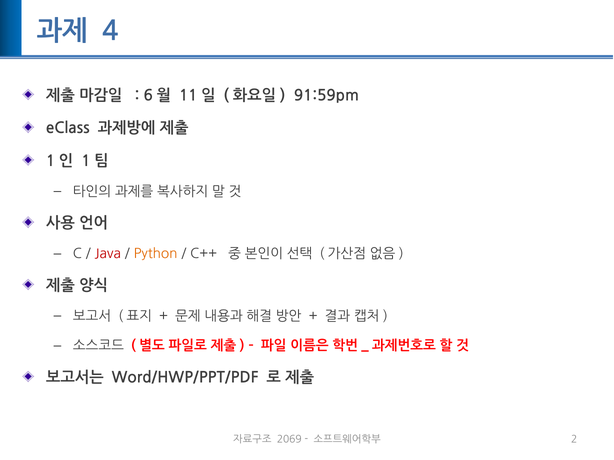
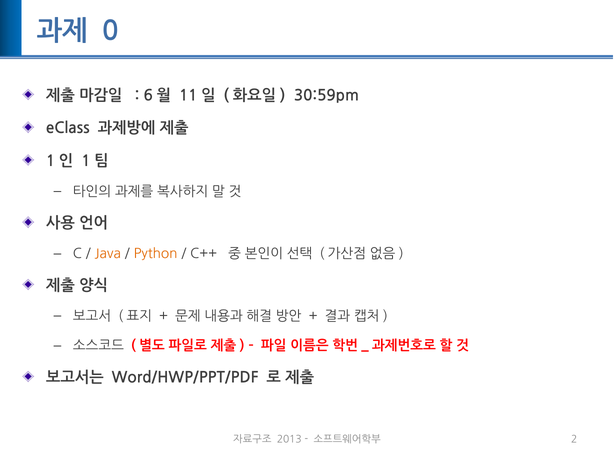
4: 4 -> 0
91:59pm: 91:59pm -> 30:59pm
Java colour: red -> orange
2069: 2069 -> 2013
